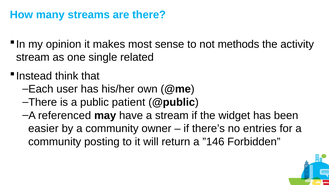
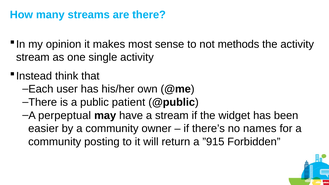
single related: related -> activity
referenced: referenced -> perpeptual
entries: entries -> names
”146: ”146 -> ”915
